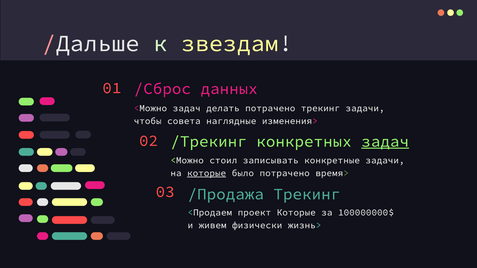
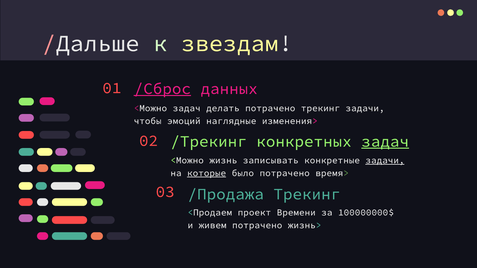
/Сброс underline: none -> present
совета: совета -> эмоций
стоил: стоил -> жизнь
задачи at (385, 160) underline: none -> present
проект Которые: Которые -> Времени
живем физически: физически -> потрачено
